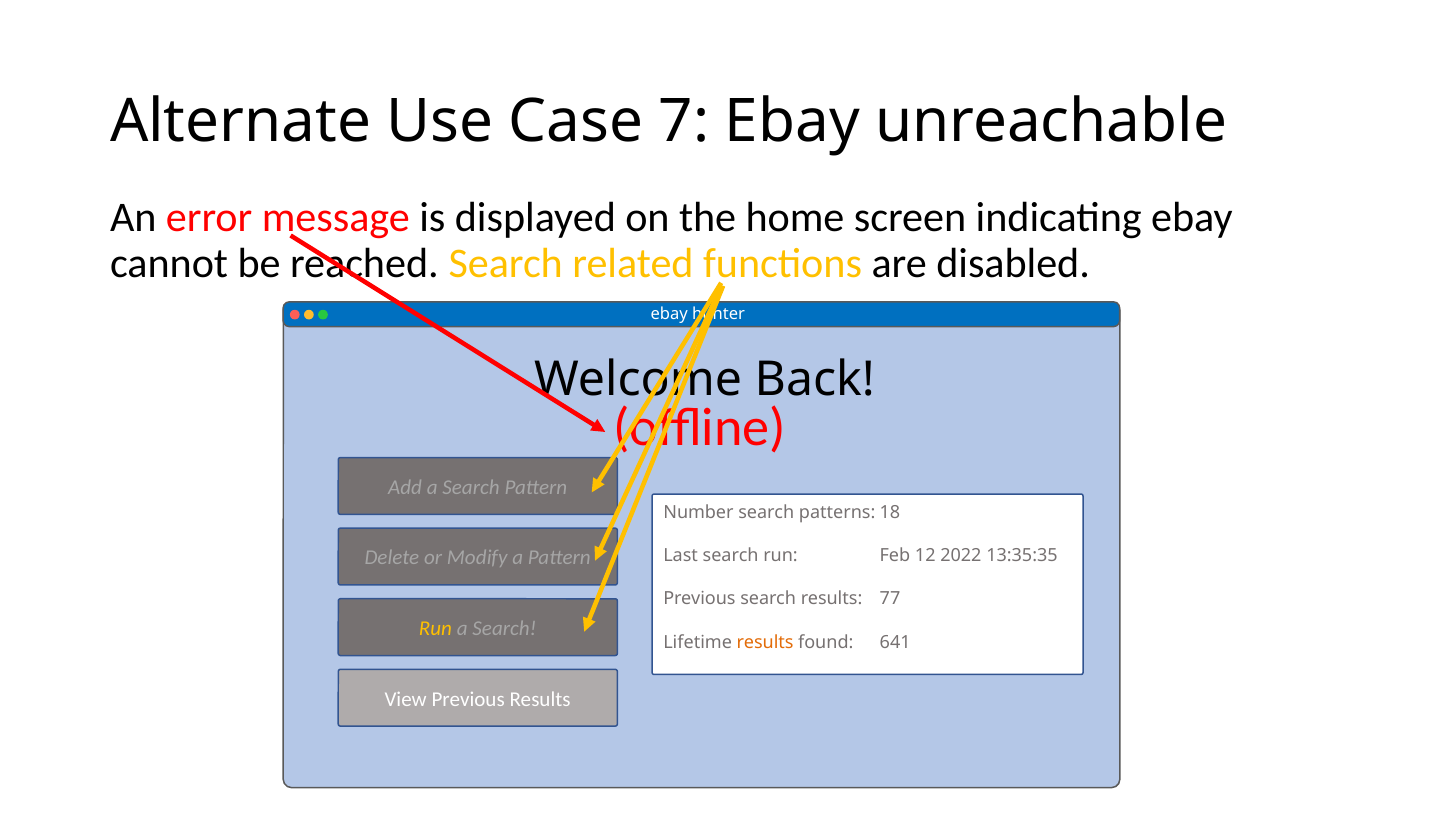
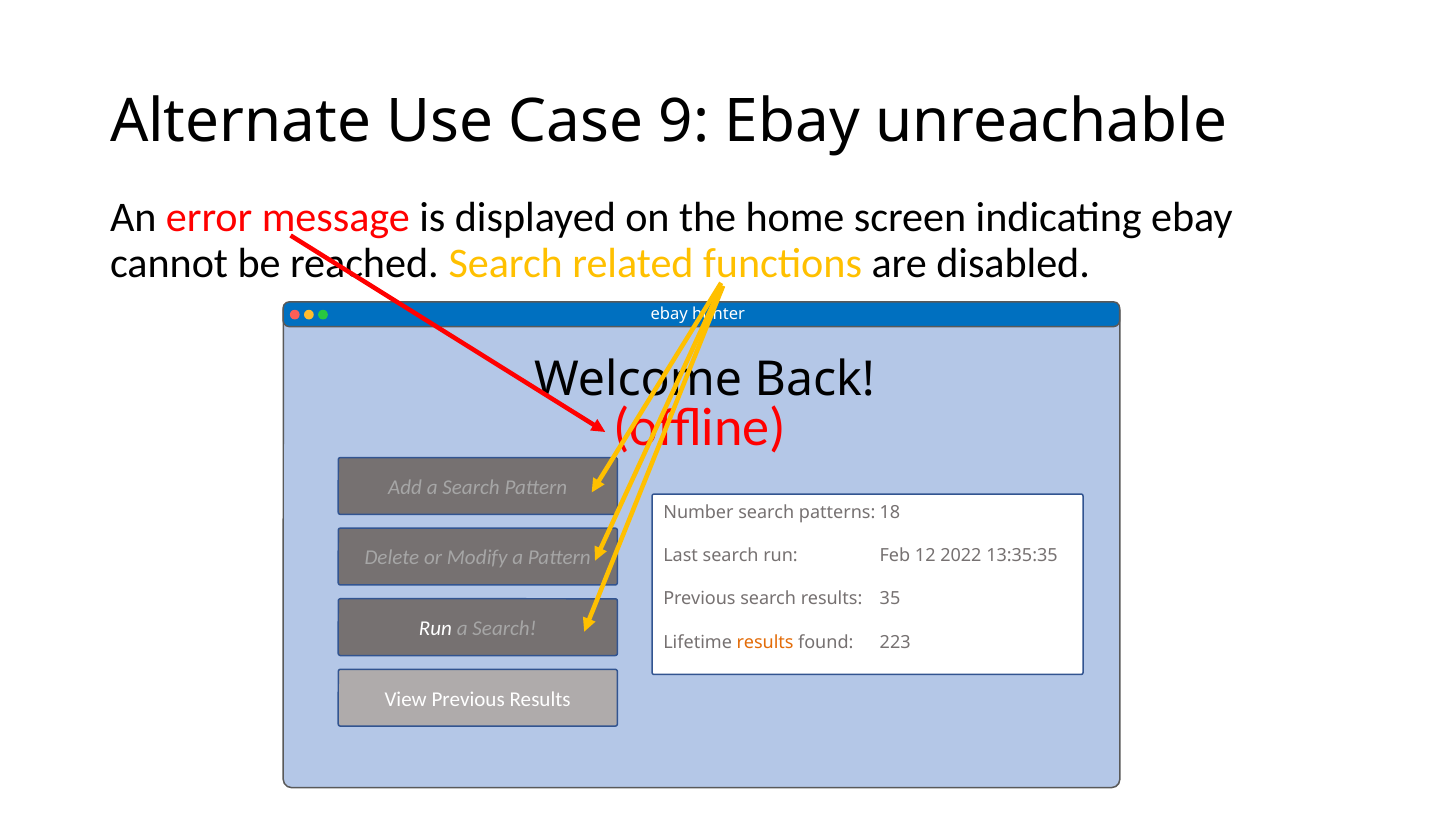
7: 7 -> 9
77: 77 -> 35
Run at (435, 628) colour: yellow -> white
641: 641 -> 223
